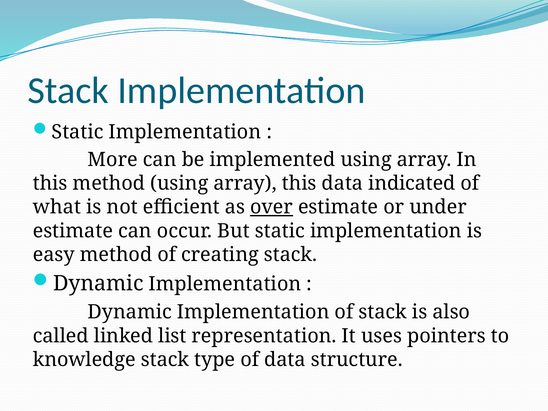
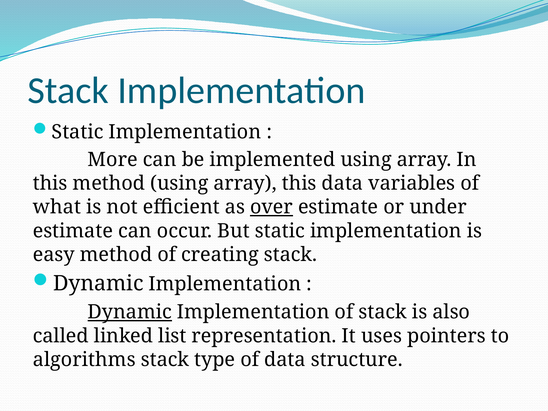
indicated: indicated -> variables
Dynamic at (130, 312) underline: none -> present
knowledge: knowledge -> algorithms
